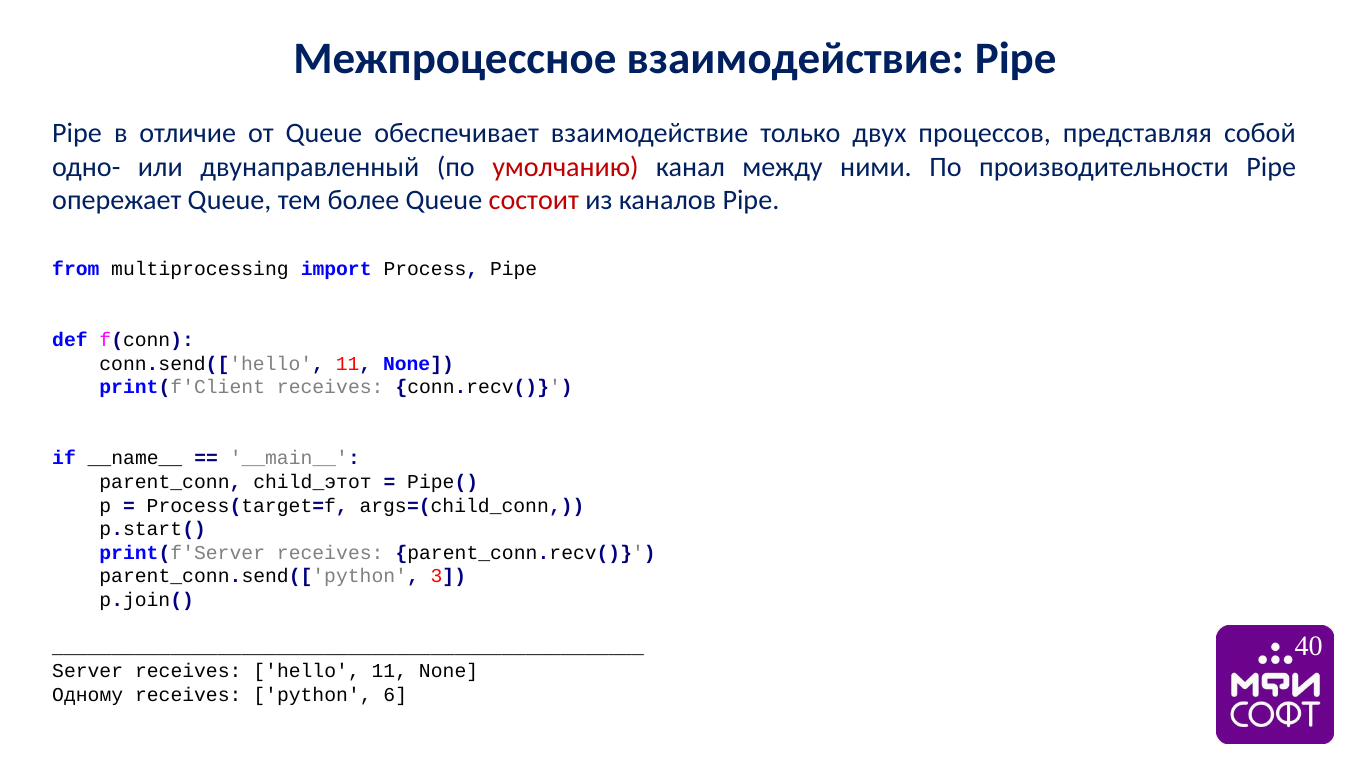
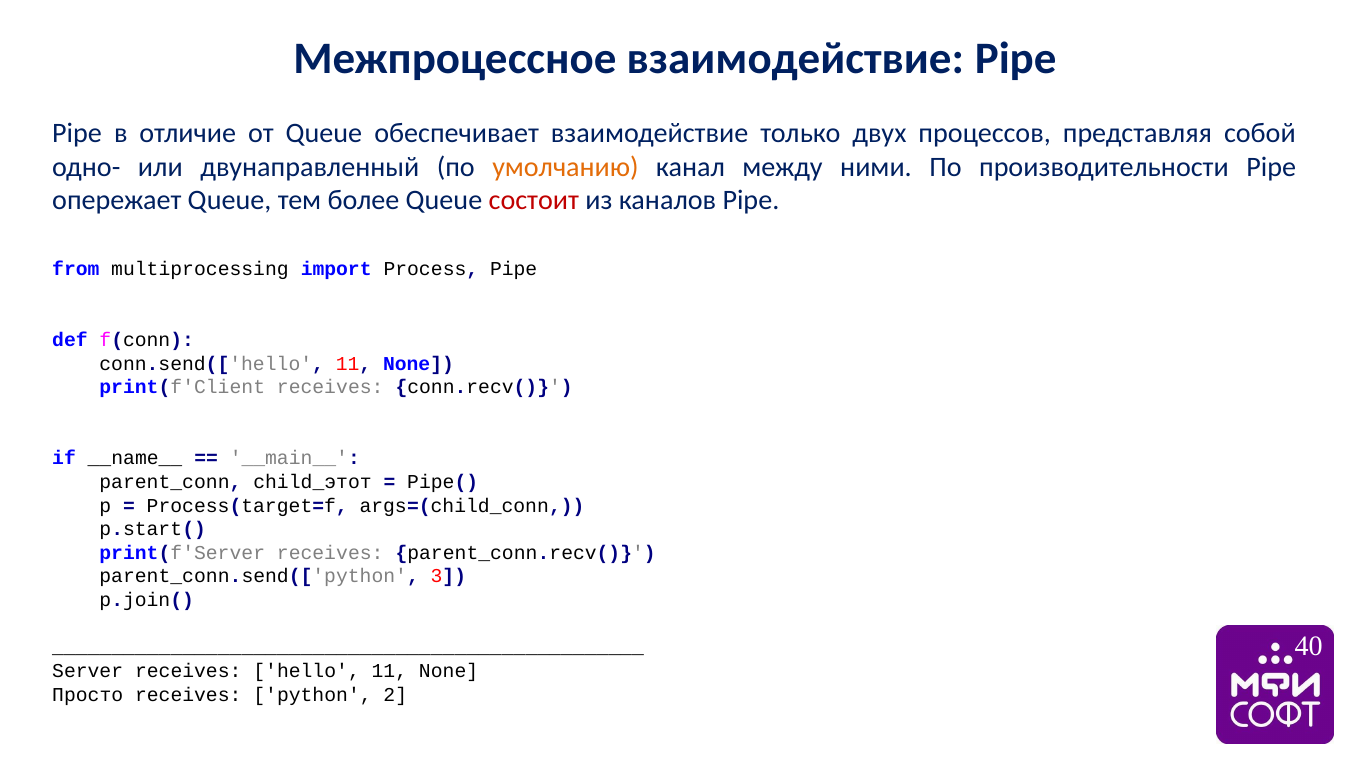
умолчанию colour: red -> orange
Одному: Одному -> Просто
6: 6 -> 2
